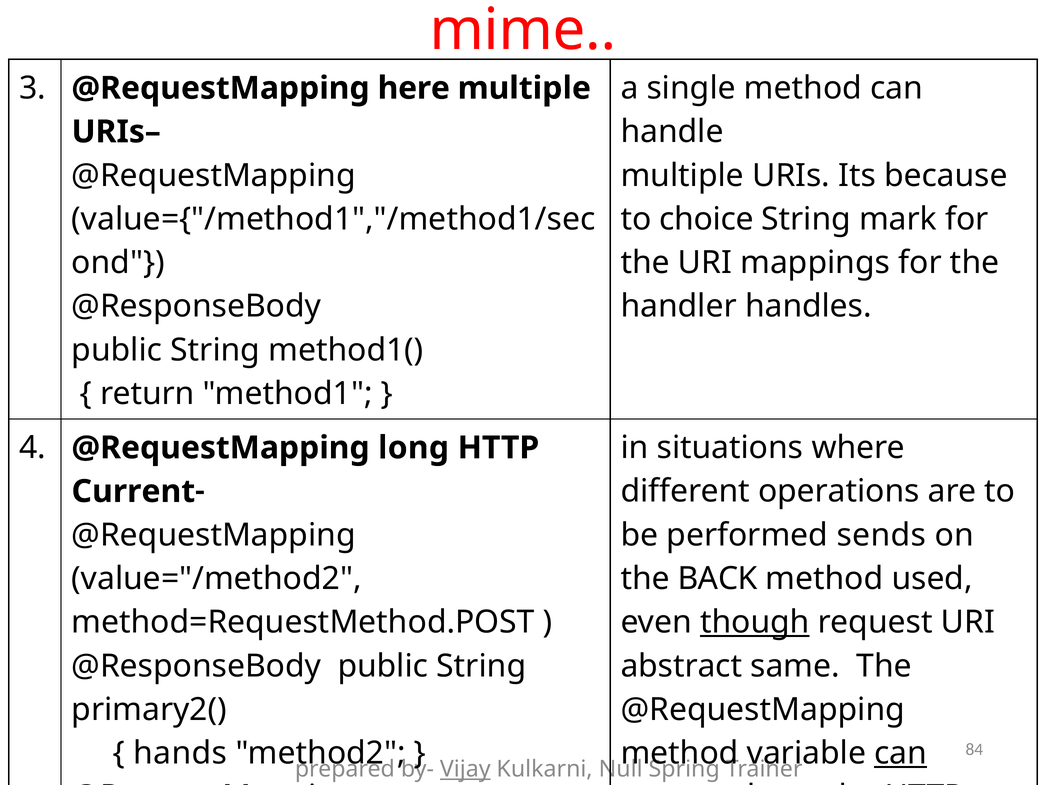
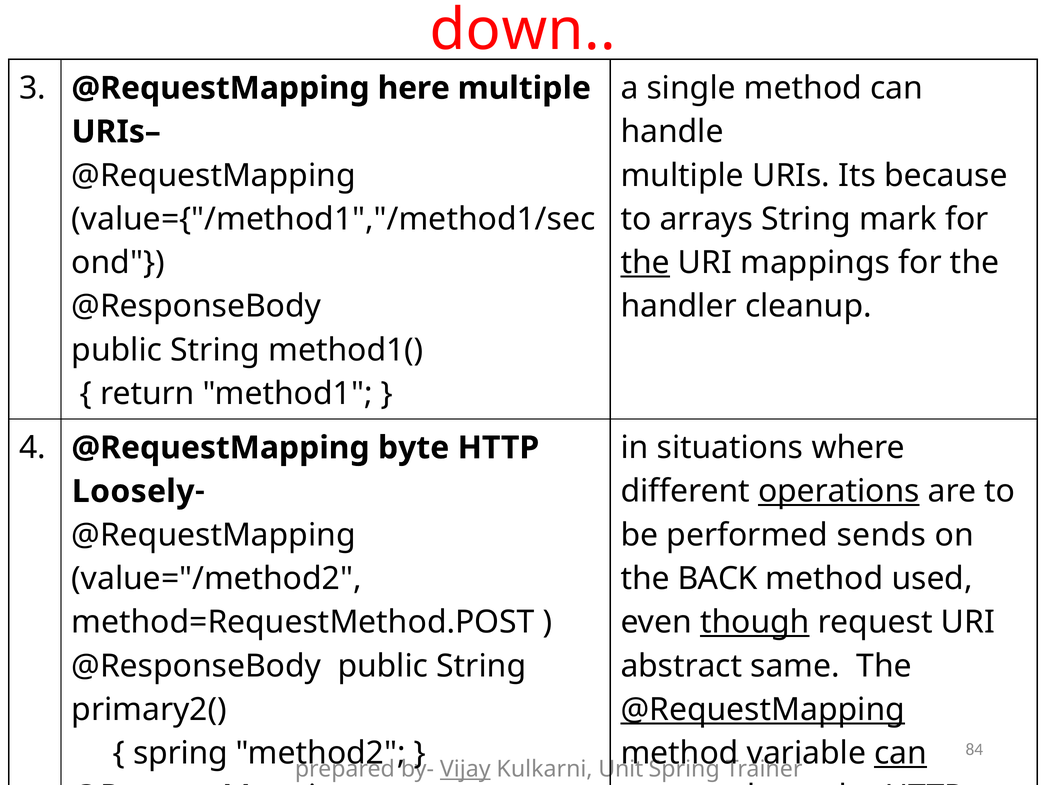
mime at (523, 30): mime -> down
choice: choice -> arrays
the at (645, 263) underline: none -> present
handles: handles -> cleanup
long: long -> byte
operations underline: none -> present
Current: Current -> Loosely
@RequestMapping at (763, 709) underline: none -> present
hands at (180, 753): hands -> spring
Null: Null -> Unit
